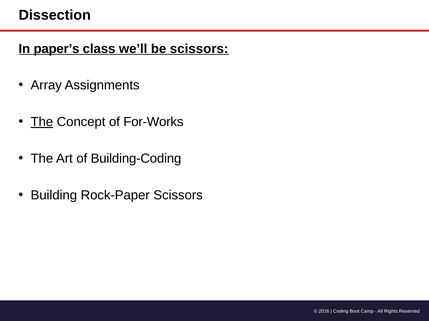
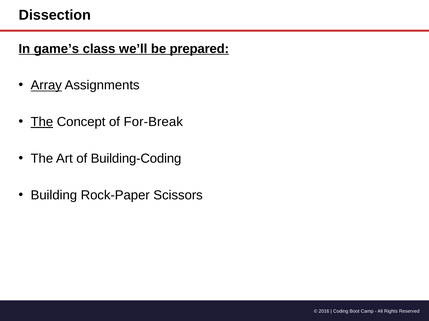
paper’s: paper’s -> game’s
be scissors: scissors -> prepared
Array underline: none -> present
For-Works: For-Works -> For-Break
